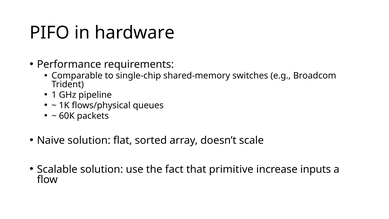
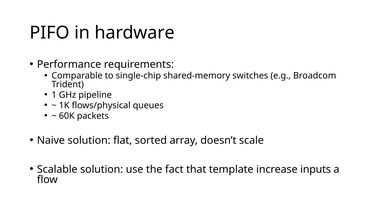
primitive: primitive -> template
